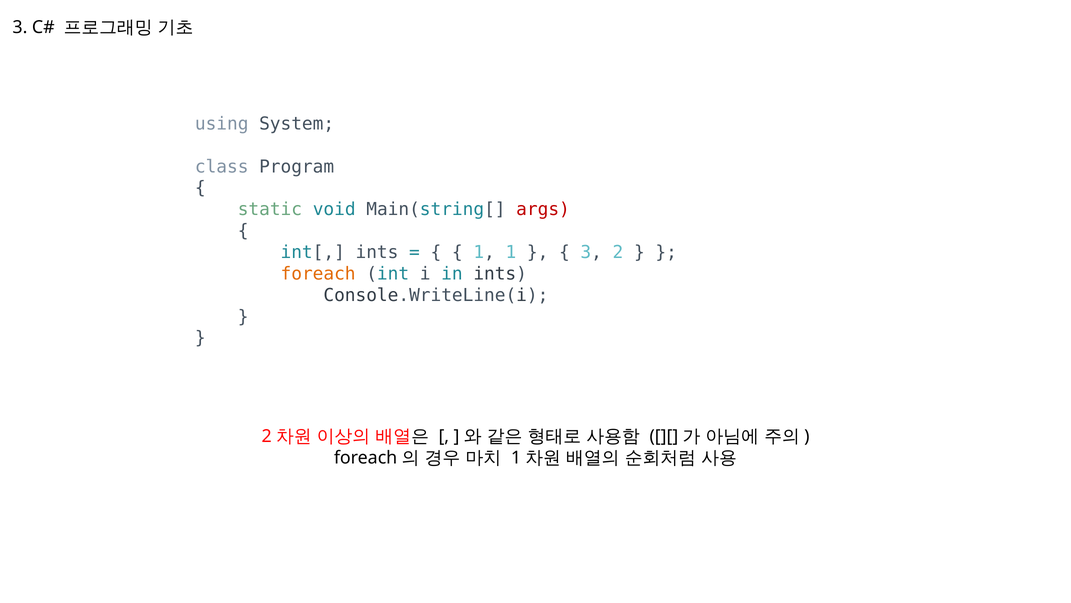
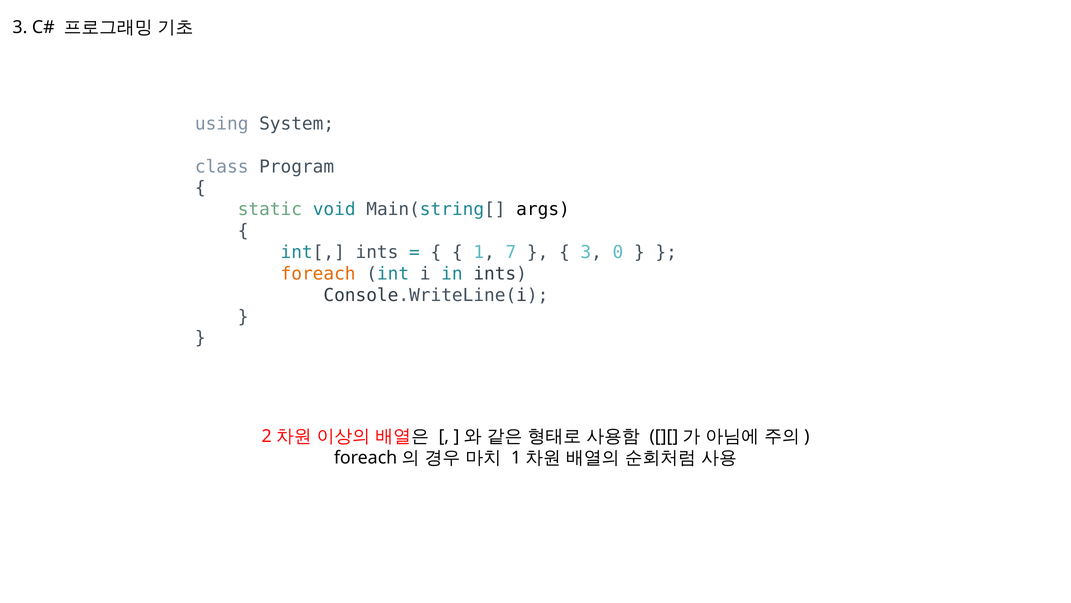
args colour: red -> black
1 1: 1 -> 7
2: 2 -> 0
